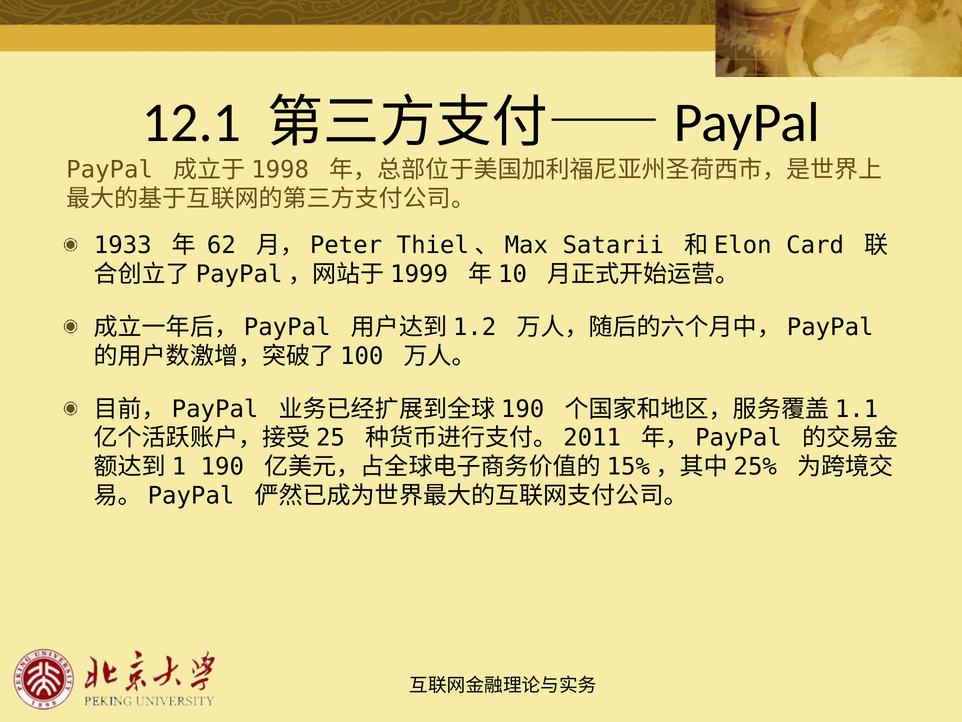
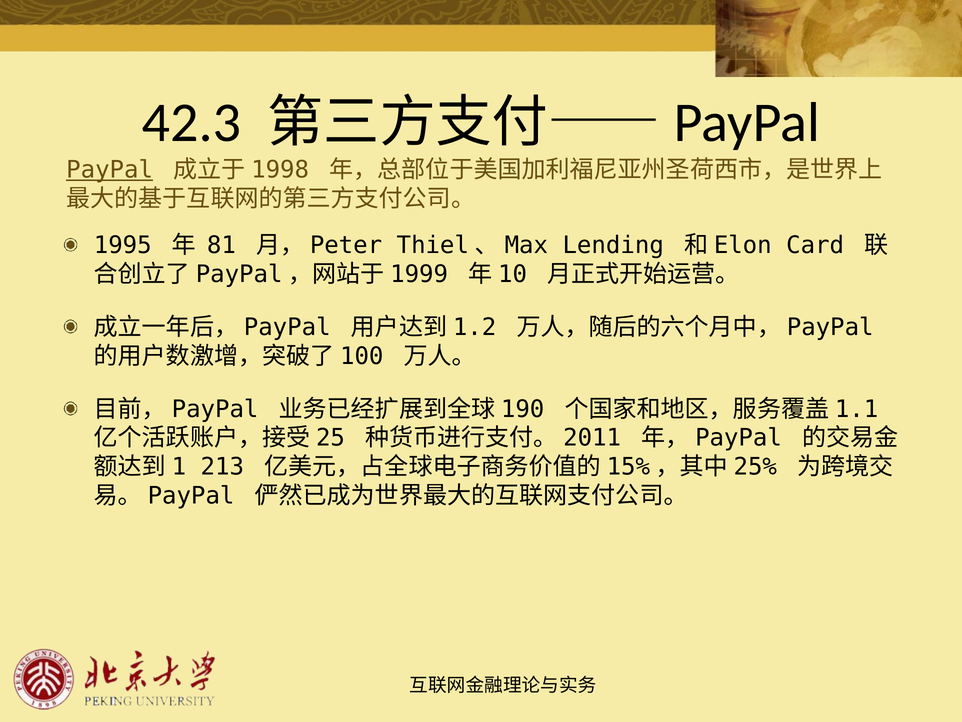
12.1: 12.1 -> 42.3
PayPal underline: none -> present
1933: 1933 -> 1995
62: 62 -> 81
Satarii: Satarii -> Lending
190: 190 -> 213
